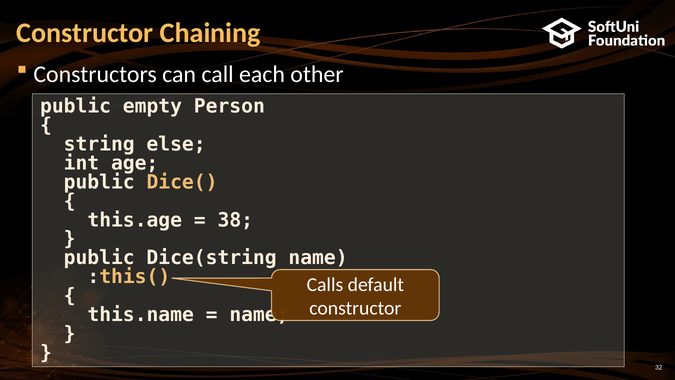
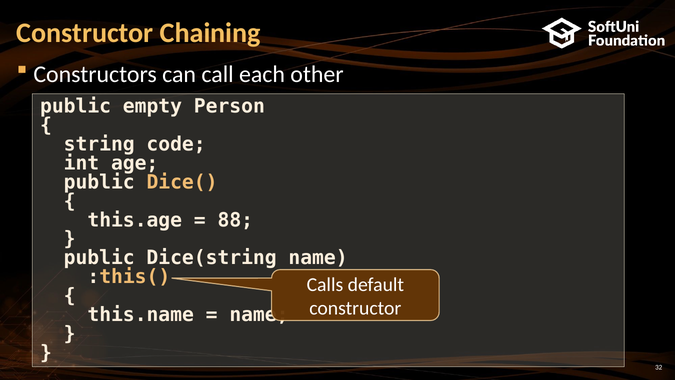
else: else -> code
38: 38 -> 88
